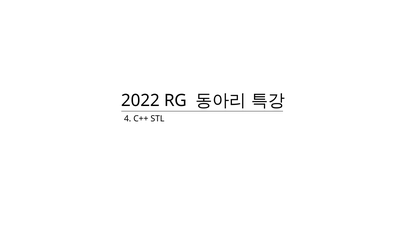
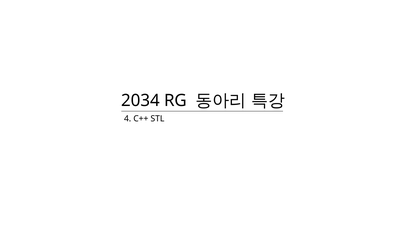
2022: 2022 -> 2034
